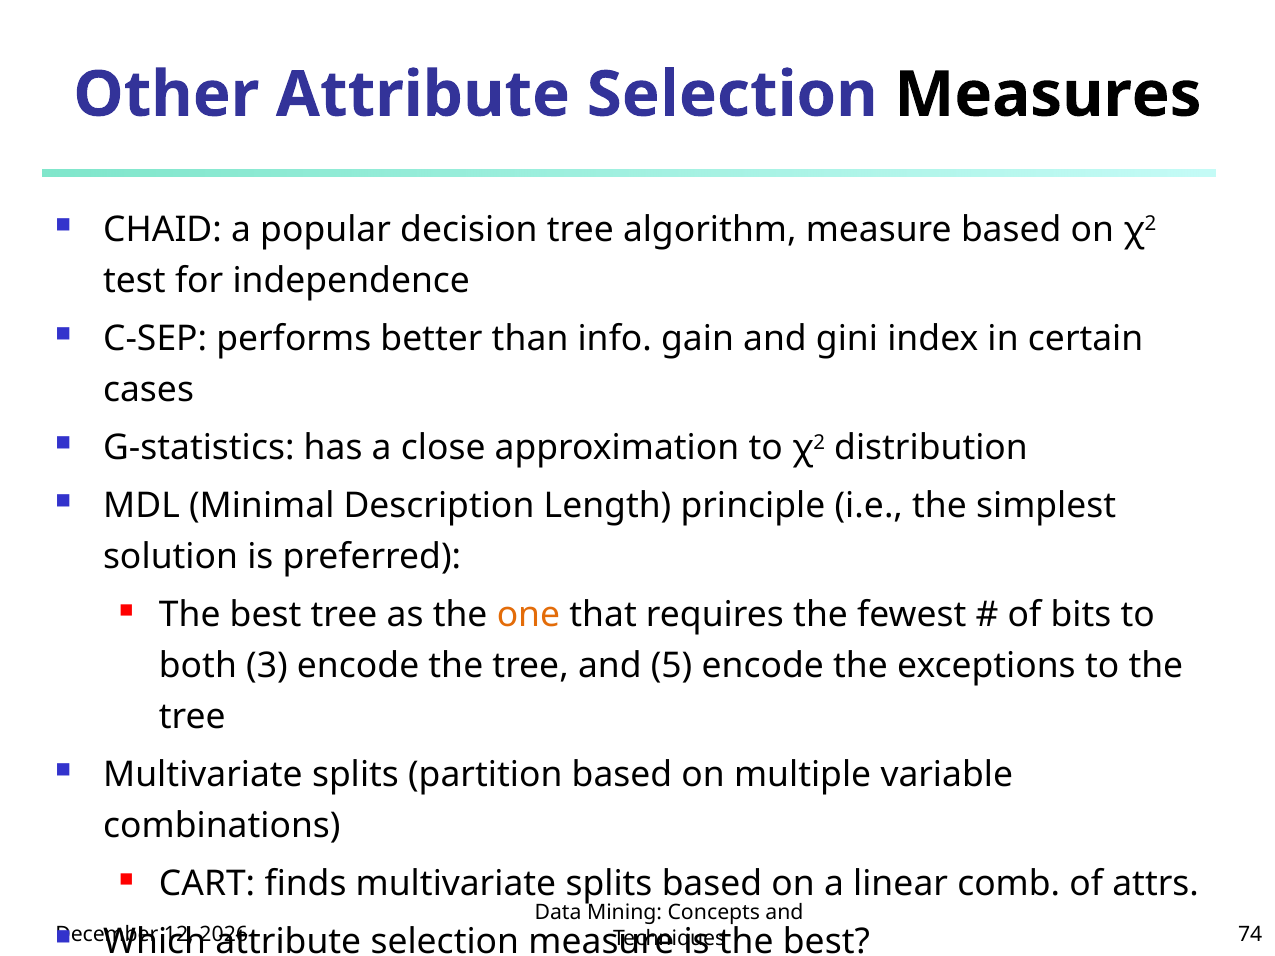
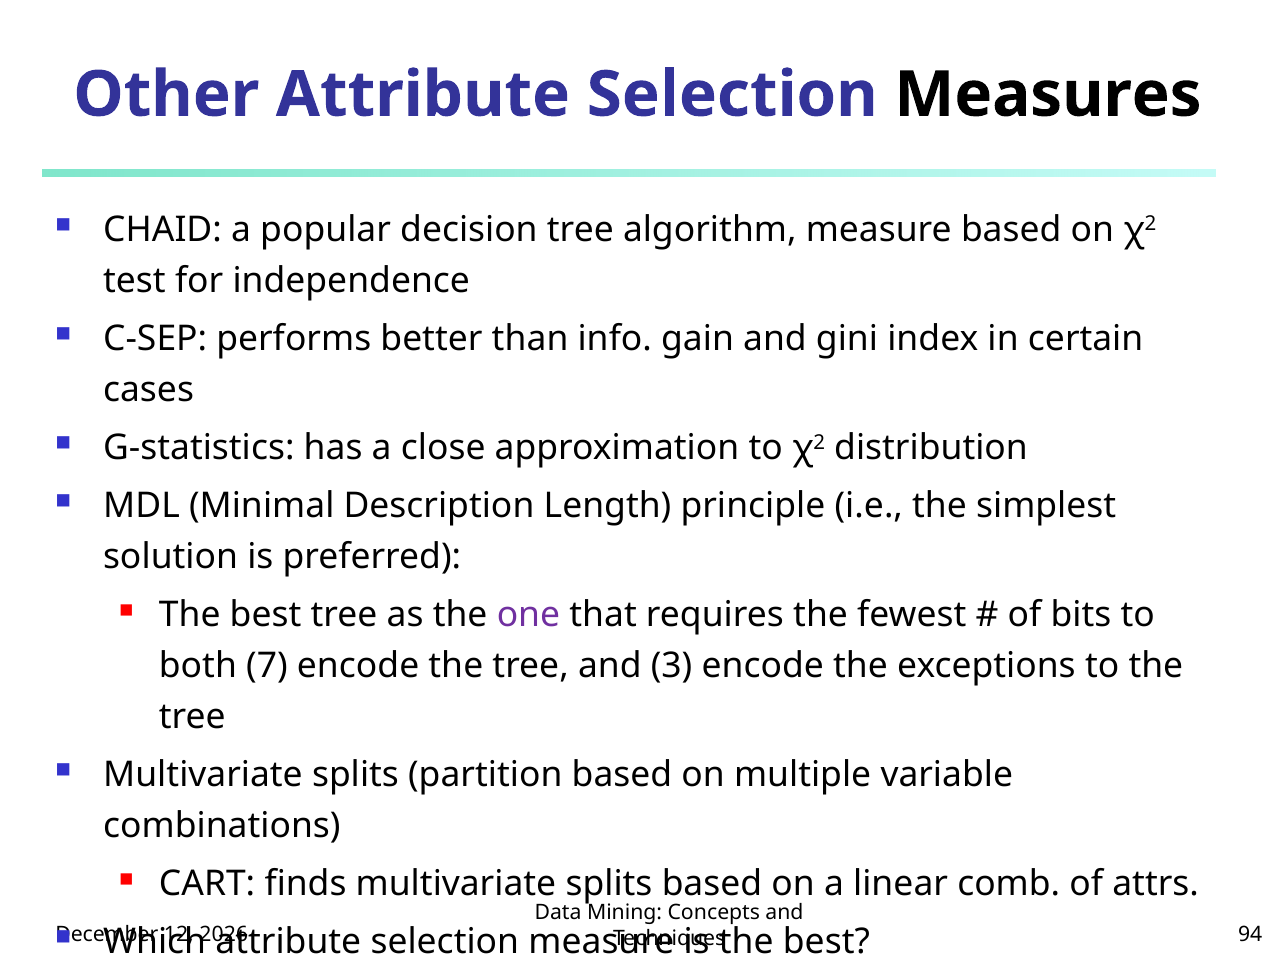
one colour: orange -> purple
3: 3 -> 7
5: 5 -> 3
74: 74 -> 94
